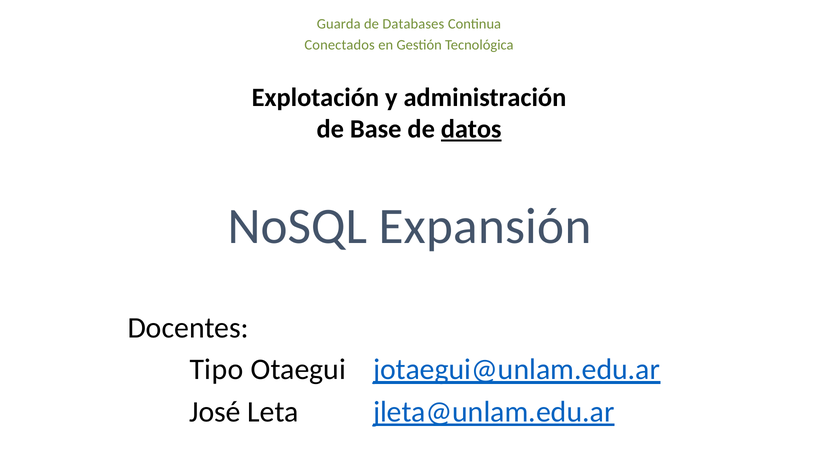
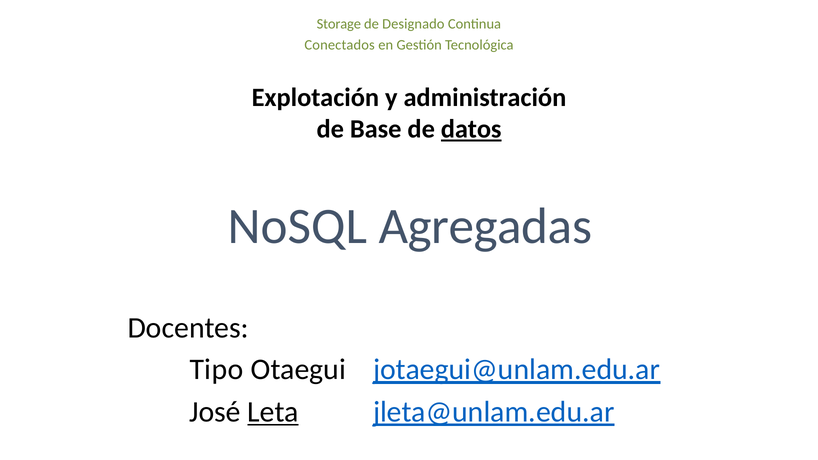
Guarda: Guarda -> Storage
Databases: Databases -> Designado
Expansión: Expansión -> Agregadas
Leta underline: none -> present
